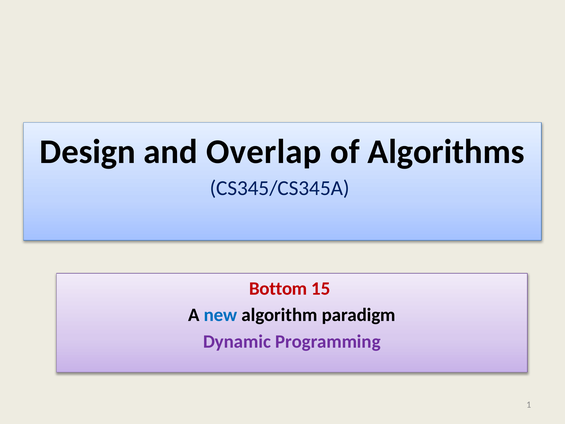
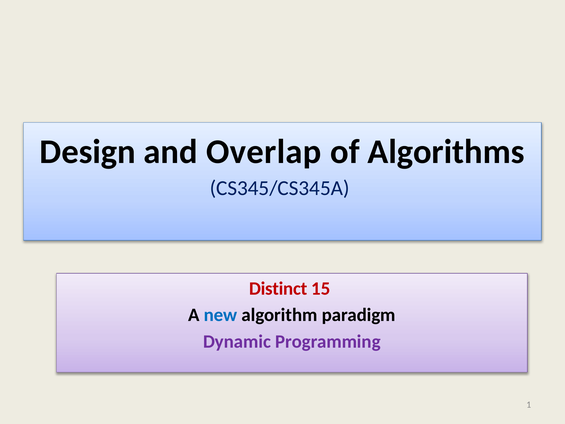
Bottom: Bottom -> Distinct
